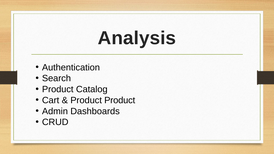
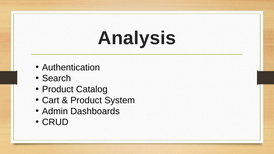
Product Product: Product -> System
